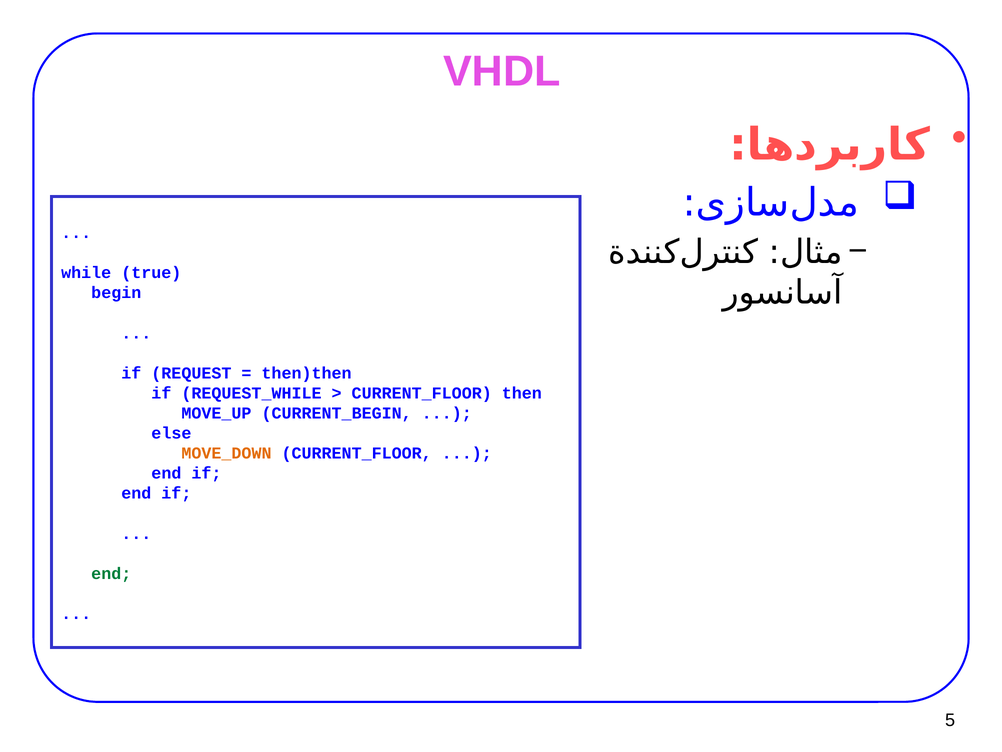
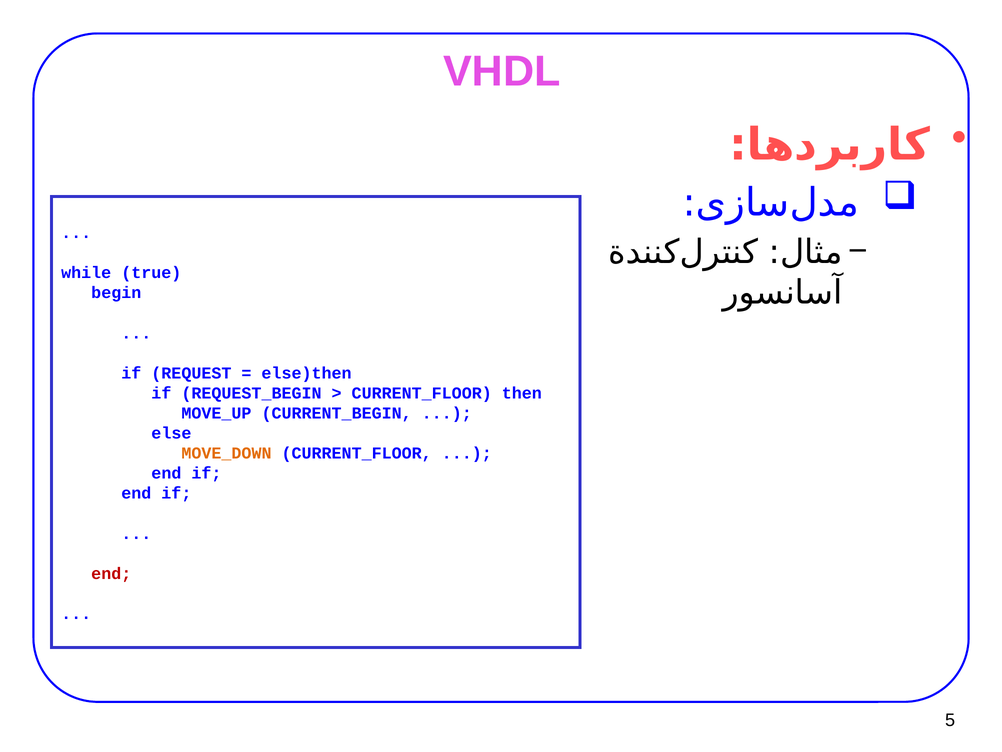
then)then: then)then -> else)then
REQUEST_WHILE: REQUEST_WHILE -> REQUEST_BEGIN
end at (111, 573) colour: green -> red
